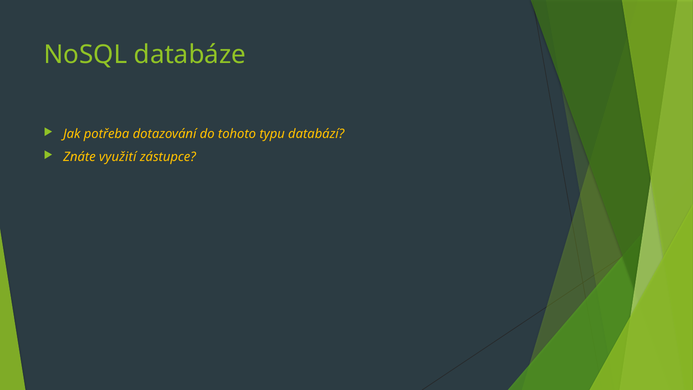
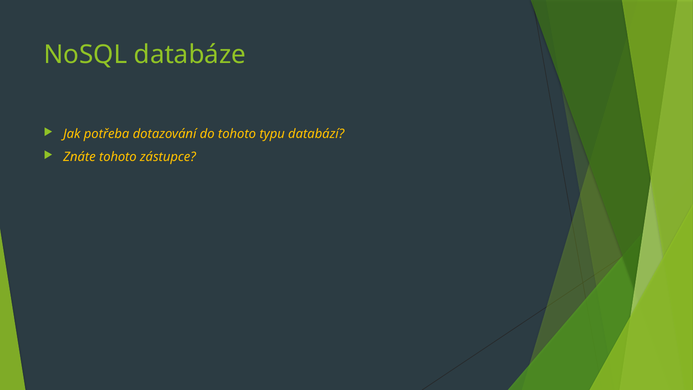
Znáte využití: využití -> tohoto
